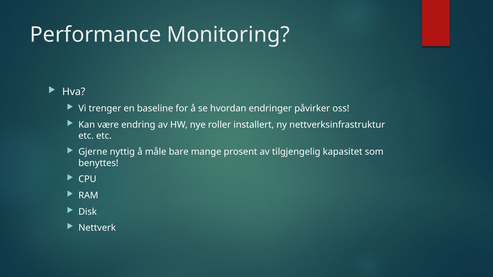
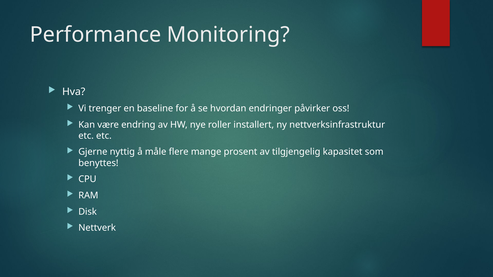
bare: bare -> flere
